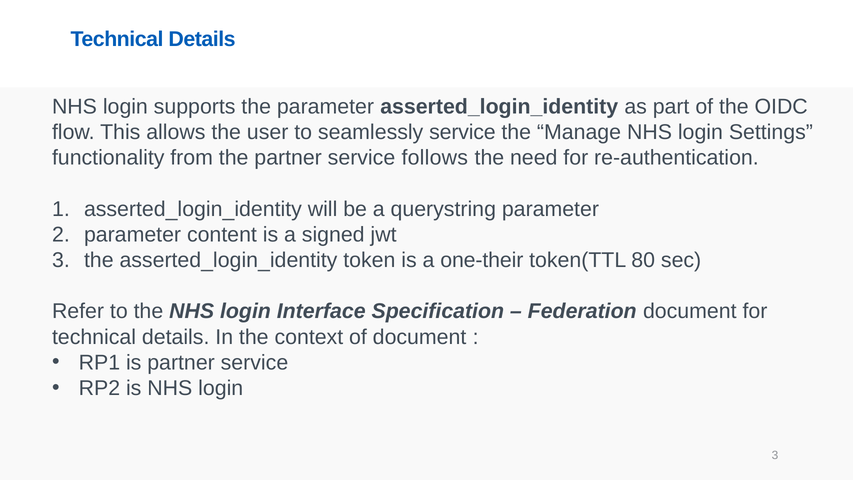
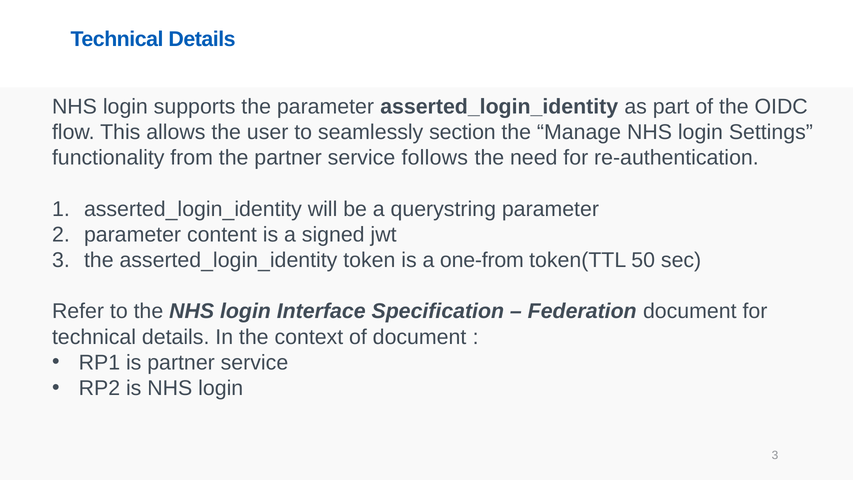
seamlessly service: service -> section
one-their: one-their -> one-from
80: 80 -> 50
